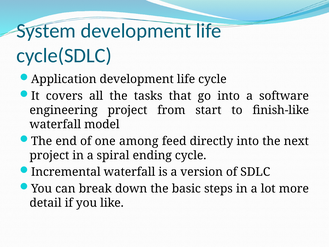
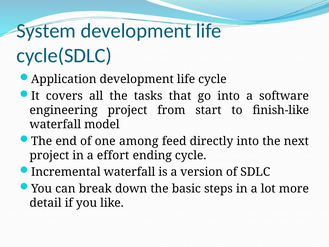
spiral: spiral -> effort
